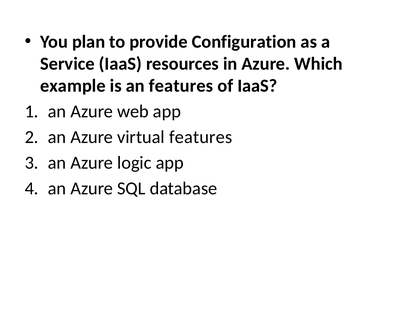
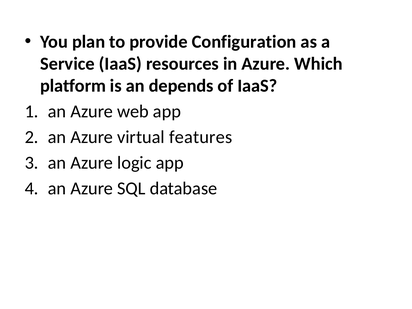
example: example -> platform
an features: features -> depends
